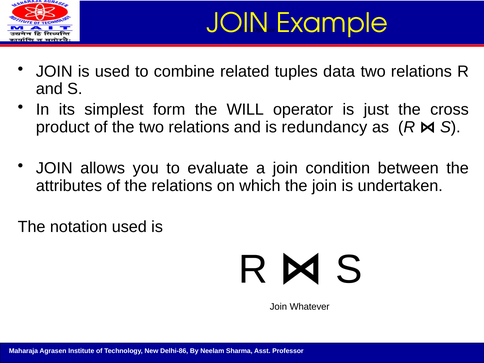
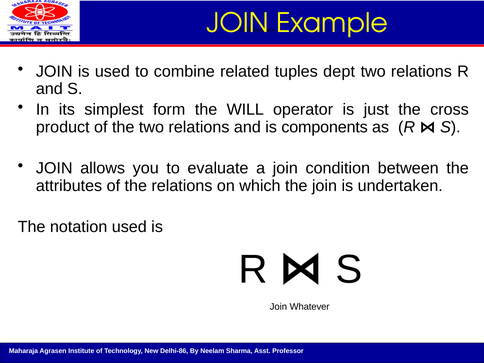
data: data -> dept
redundancy: redundancy -> components
